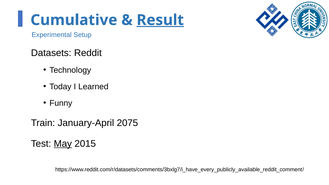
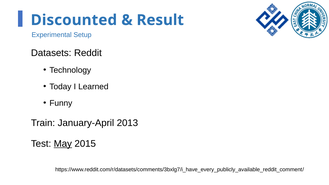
Cumulative: Cumulative -> Discounted
Result underline: present -> none
2075: 2075 -> 2013
